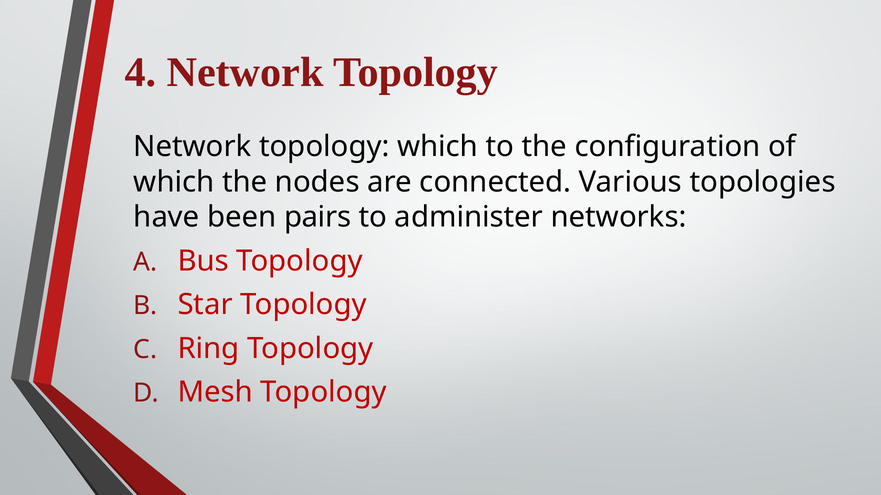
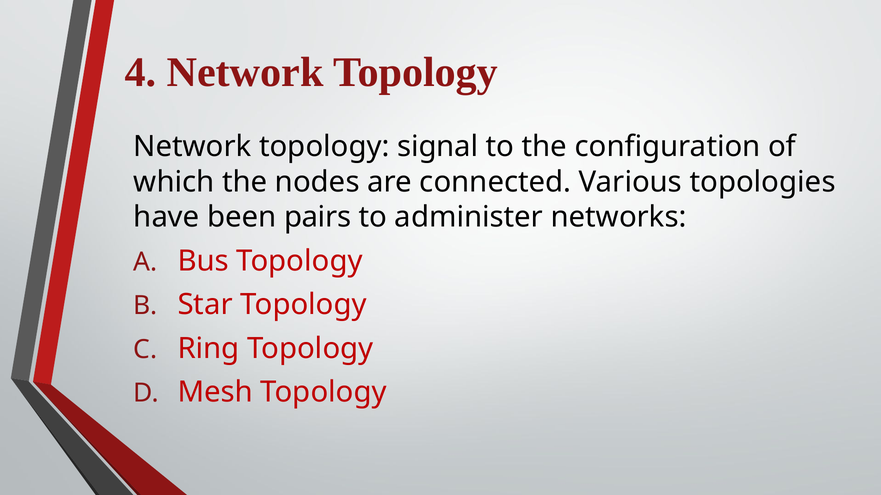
topology which: which -> signal
